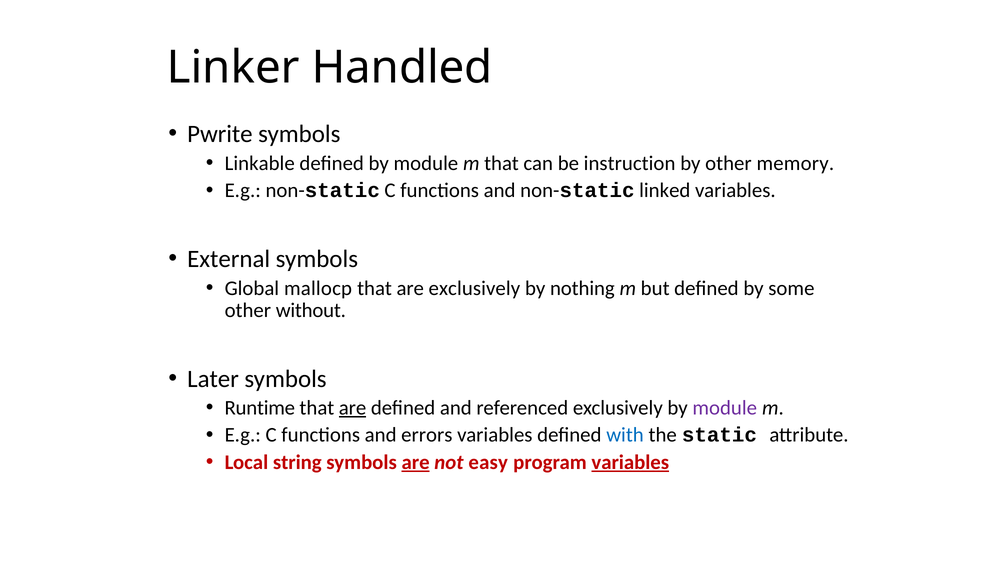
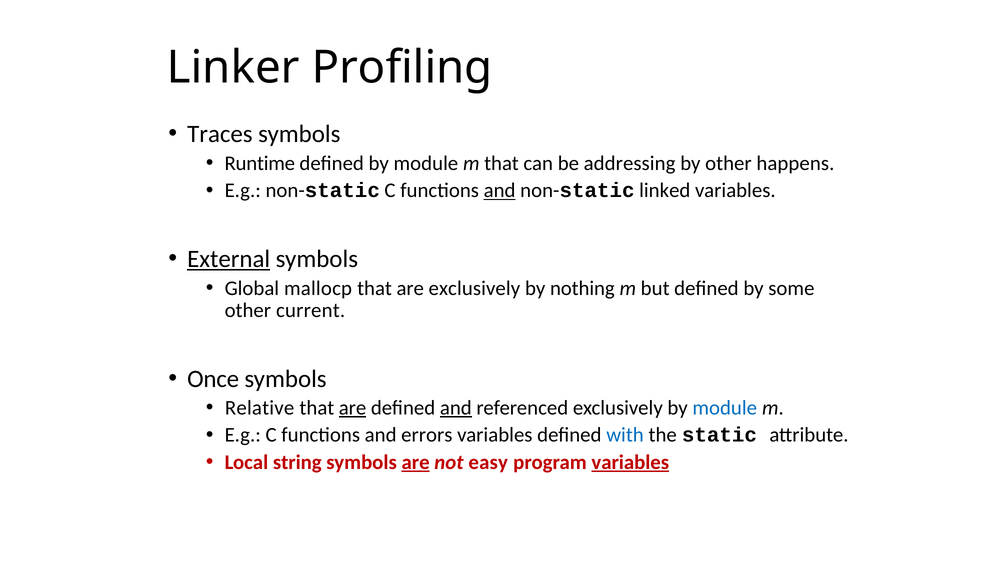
Handled: Handled -> Profiling
Pwrite: Pwrite -> Traces
Linkable: Linkable -> Runtime
instruction: instruction -> addressing
memory: memory -> happens
and at (500, 190) underline: none -> present
External underline: none -> present
without: without -> current
Later: Later -> Once
Runtime: Runtime -> Relative
and at (456, 407) underline: none -> present
module at (725, 407) colour: purple -> blue
